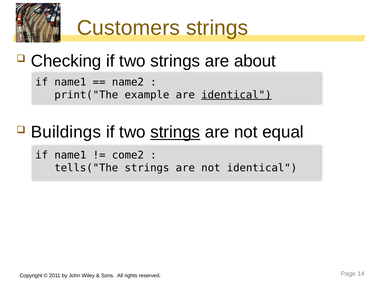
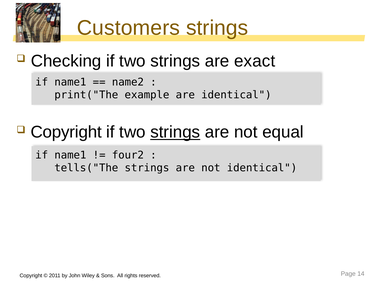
about: about -> exact
identical at (236, 95) underline: present -> none
Buildings at (66, 132): Buildings -> Copyright
come2: come2 -> four2
